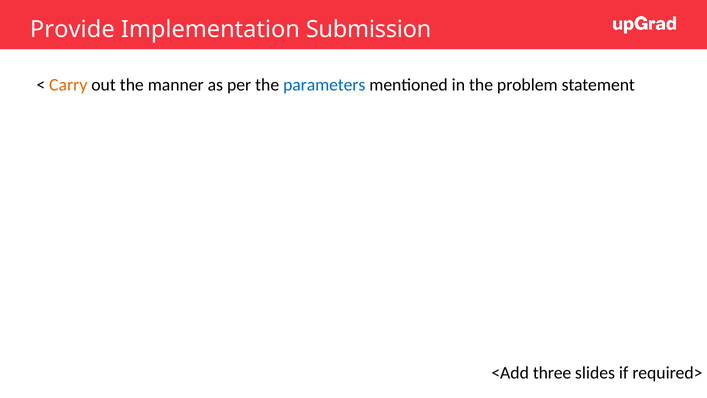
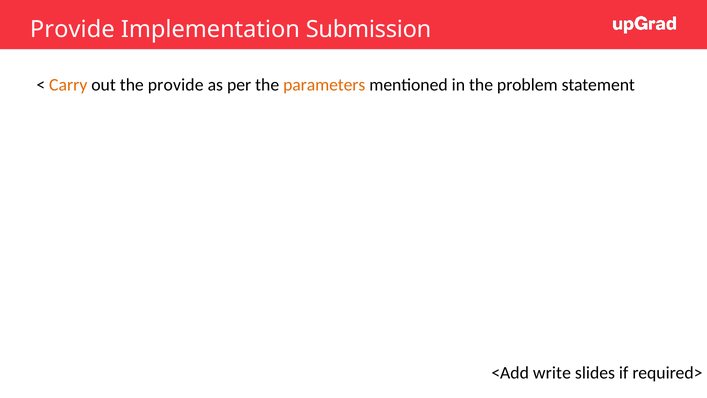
the manner: manner -> provide
parameters colour: blue -> orange
three: three -> write
